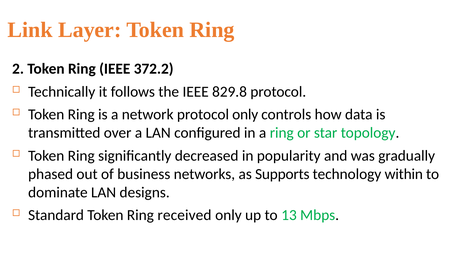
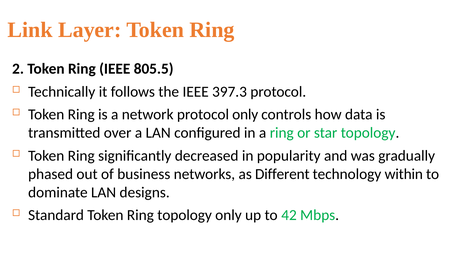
372.2: 372.2 -> 805.5
829.8: 829.8 -> 397.3
Supports: Supports -> Different
Ring received: received -> topology
13: 13 -> 42
